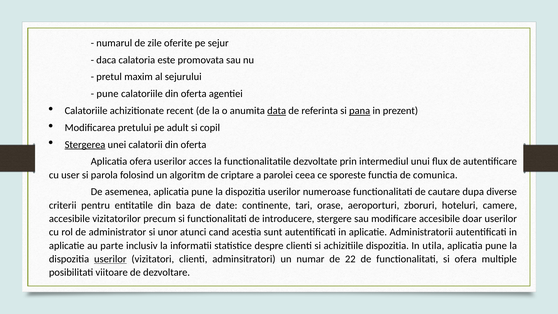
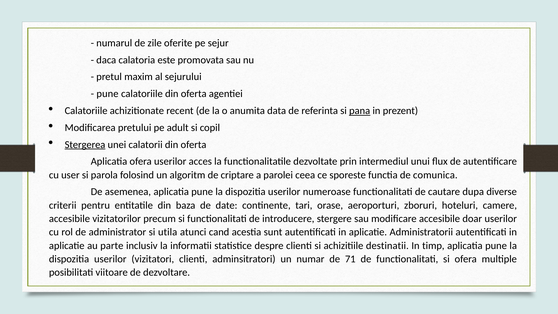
data underline: present -> none
unor: unor -> utila
achizitiile dispozitia: dispozitia -> destinatii
utila: utila -> timp
userilor at (110, 259) underline: present -> none
22: 22 -> 71
